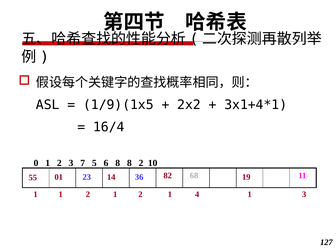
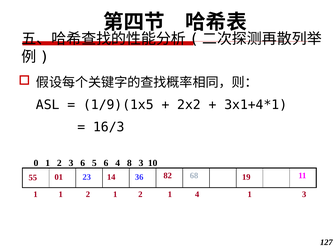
16/4: 16/4 -> 16/3
3 7: 7 -> 6
6 8: 8 -> 4
8 2: 2 -> 3
